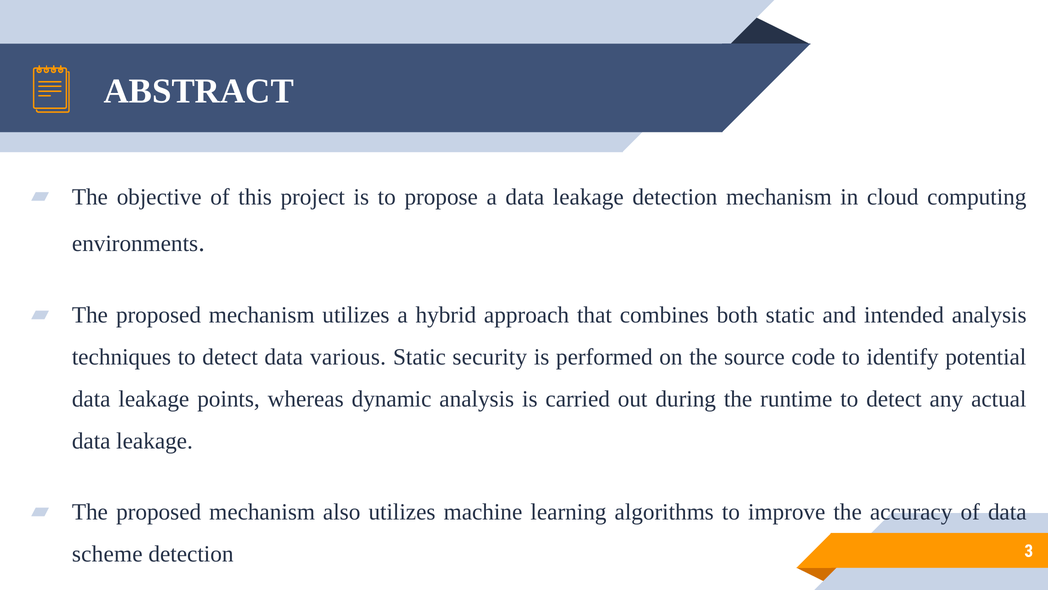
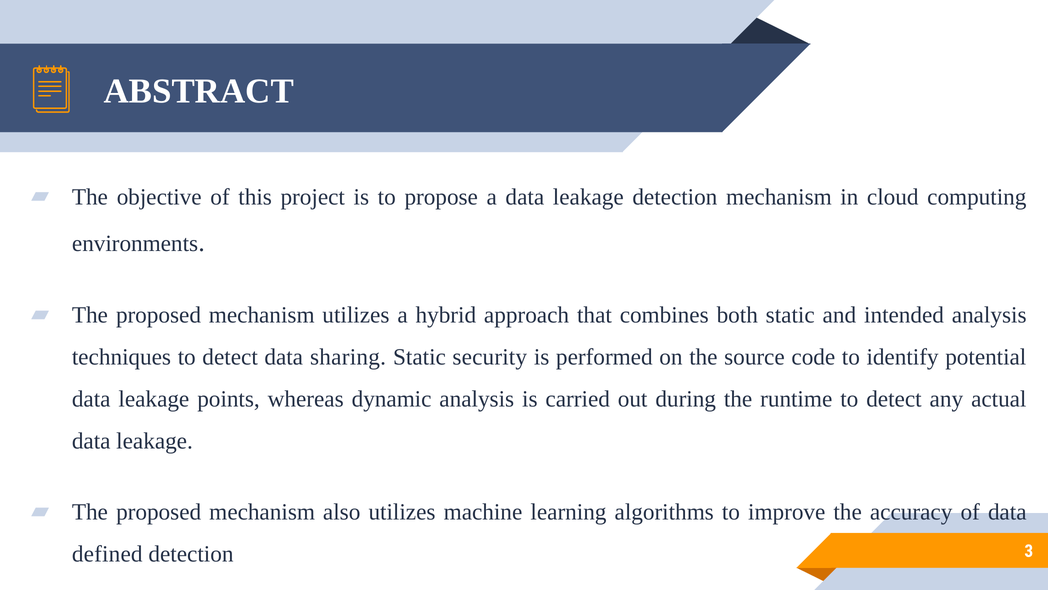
various: various -> sharing
scheme: scheme -> defined
